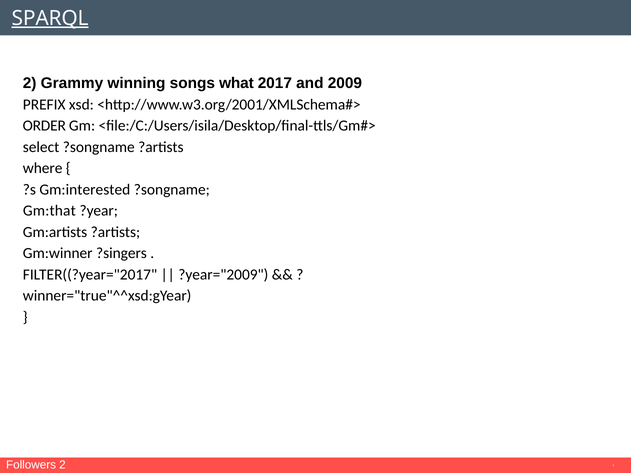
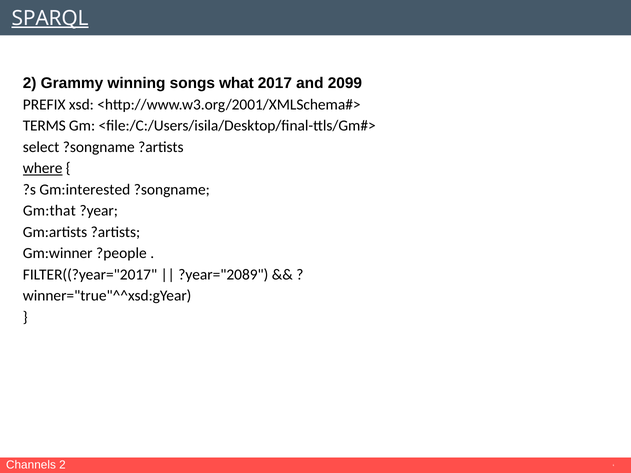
2009: 2009 -> 2099
ORDER: ORDER -> TERMS
where underline: none -> present
?singers: ?singers -> ?people
?year="2009: ?year="2009 -> ?year="2089
Followers: Followers -> Channels
